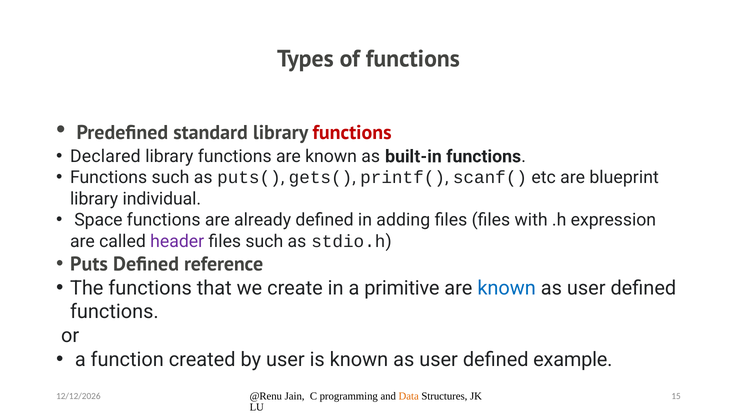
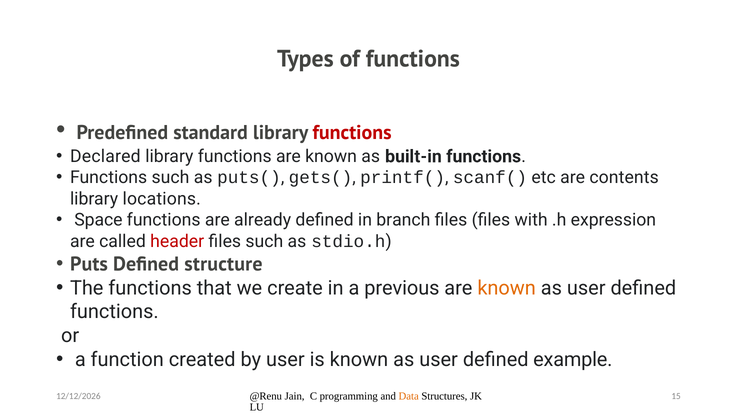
blueprint: blueprint -> contents
individual: individual -> locations
adding: adding -> branch
header colour: purple -> red
reference: reference -> structure
primitive: primitive -> previous
known at (507, 288) colour: blue -> orange
